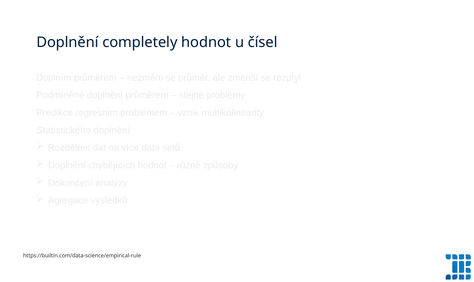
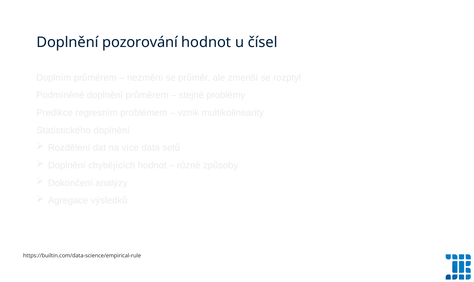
completely: completely -> pozorování
